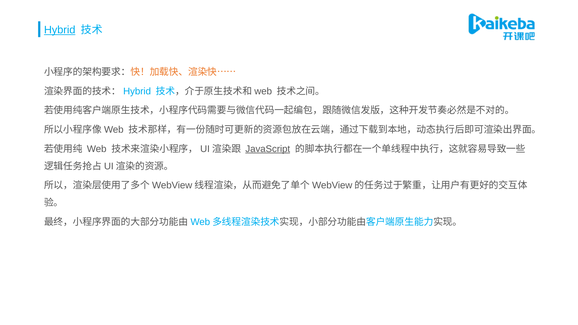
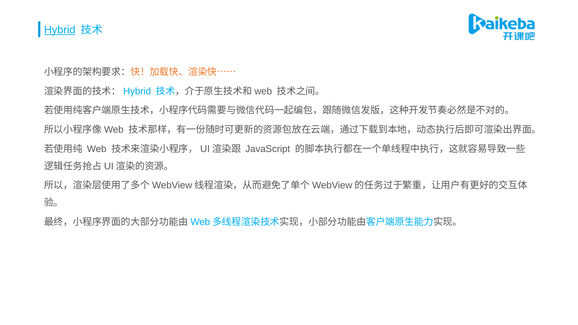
JavaScript underline: present -> none
